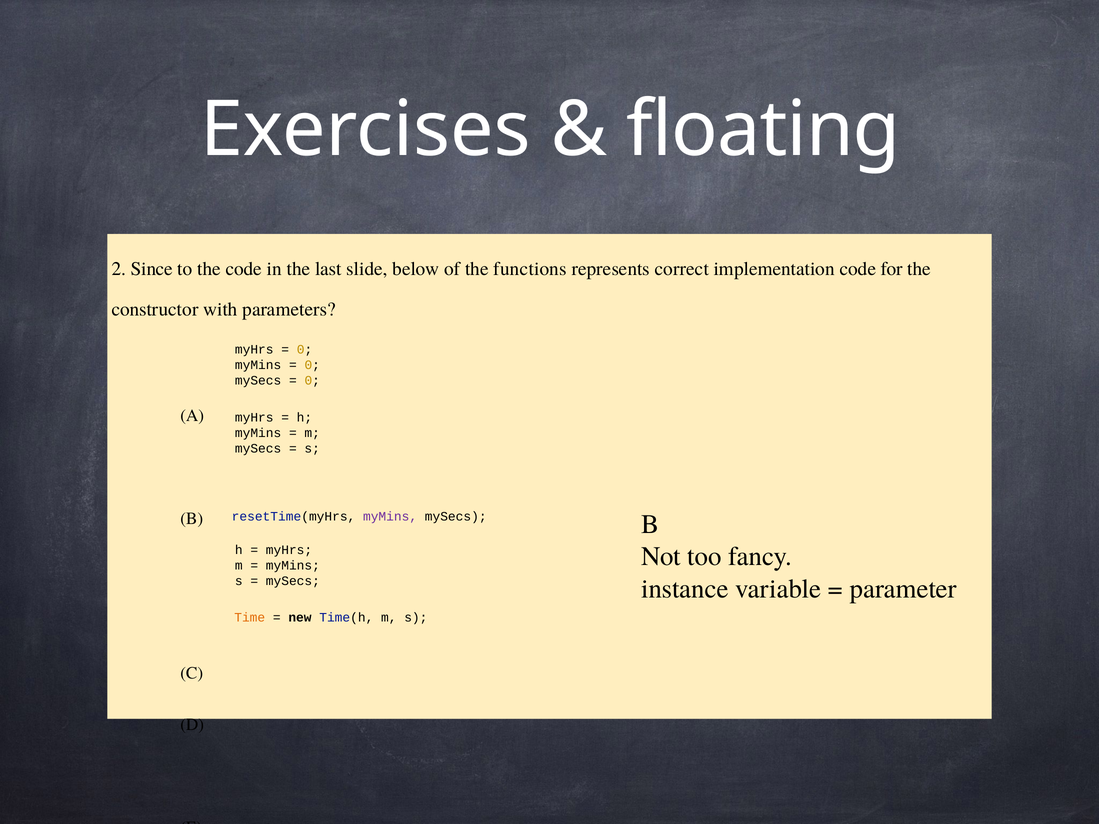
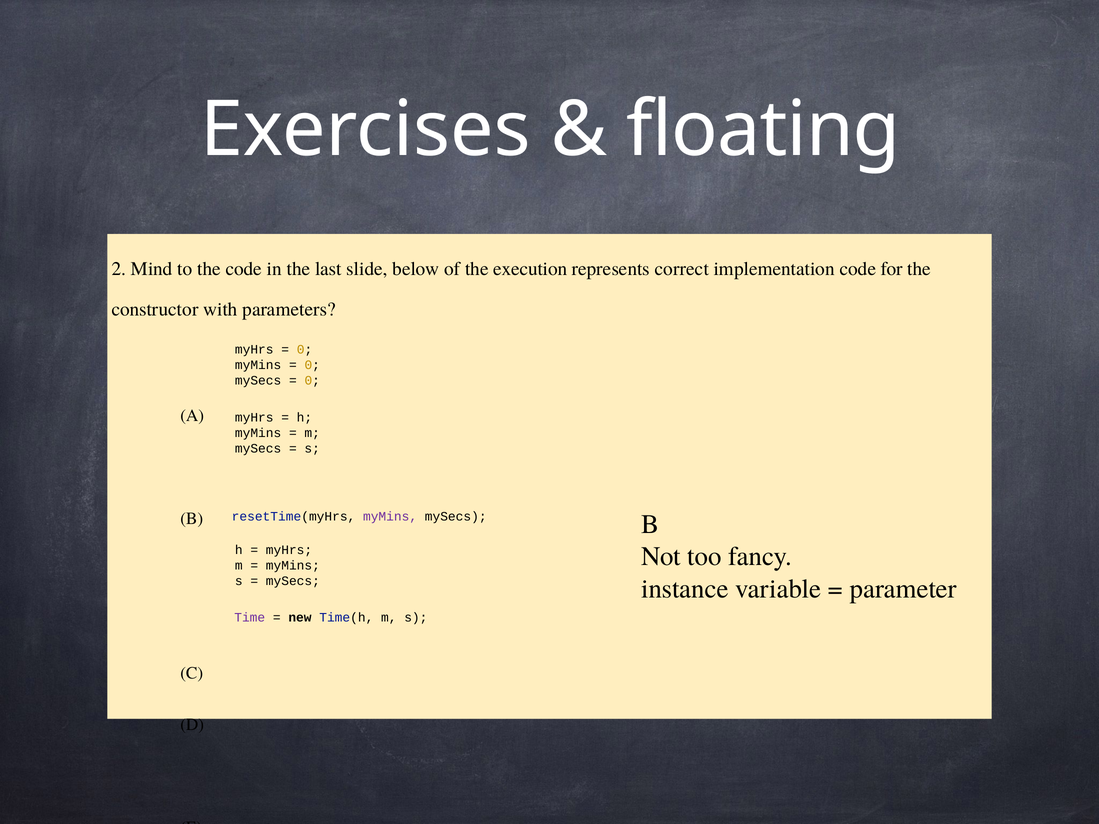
Since: Since -> Mind
functions: functions -> execution
Time colour: orange -> purple
